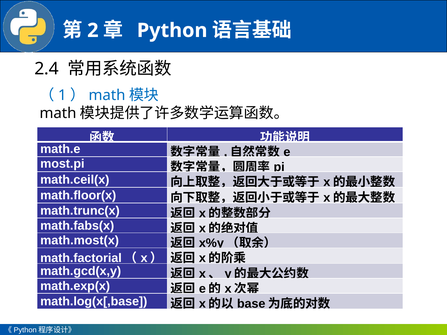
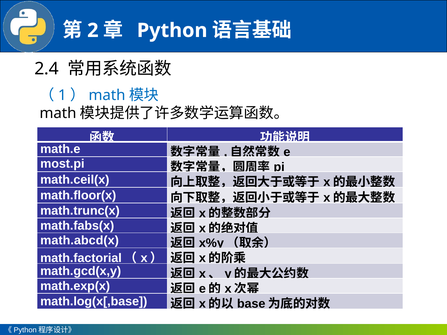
math.most(x: math.most(x -> math.abcd(x
